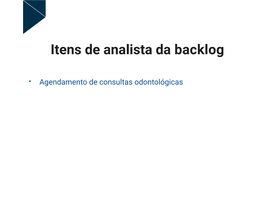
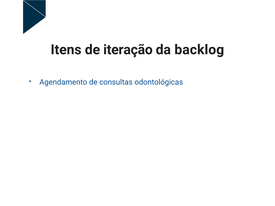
analista: analista -> iteração
